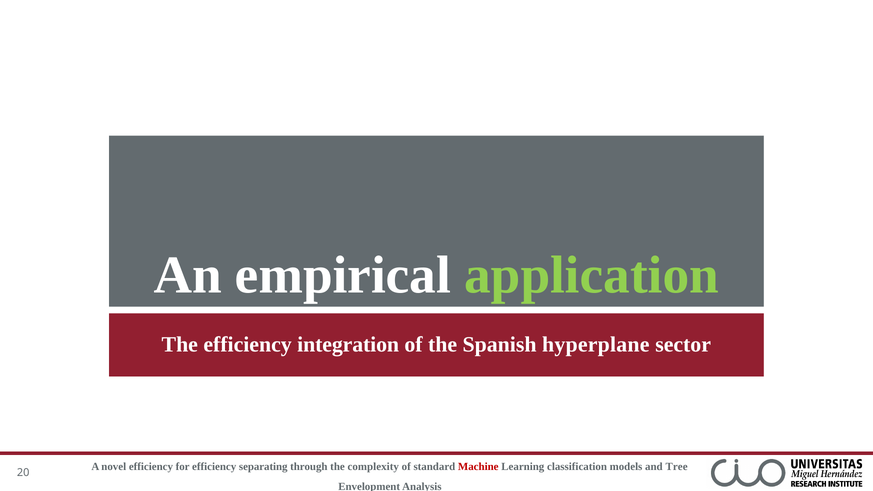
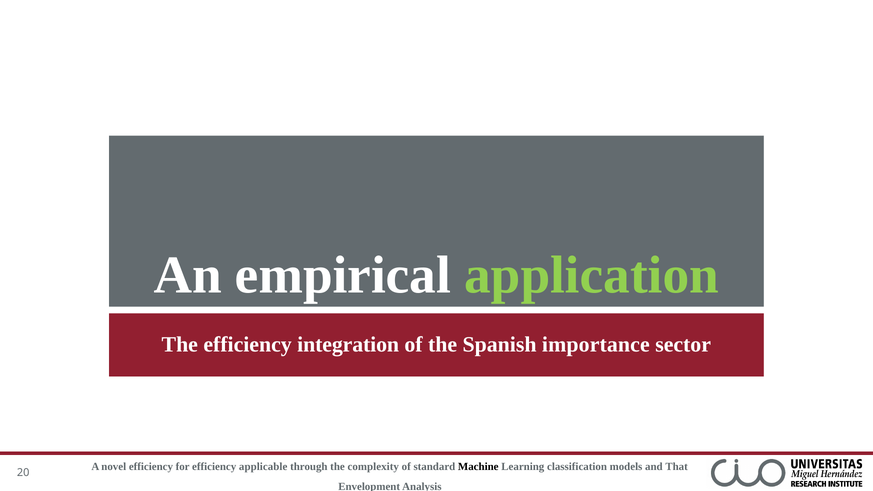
hyperplane: hyperplane -> importance
separating: separating -> applicable
Machine colour: red -> black
Tree: Tree -> That
